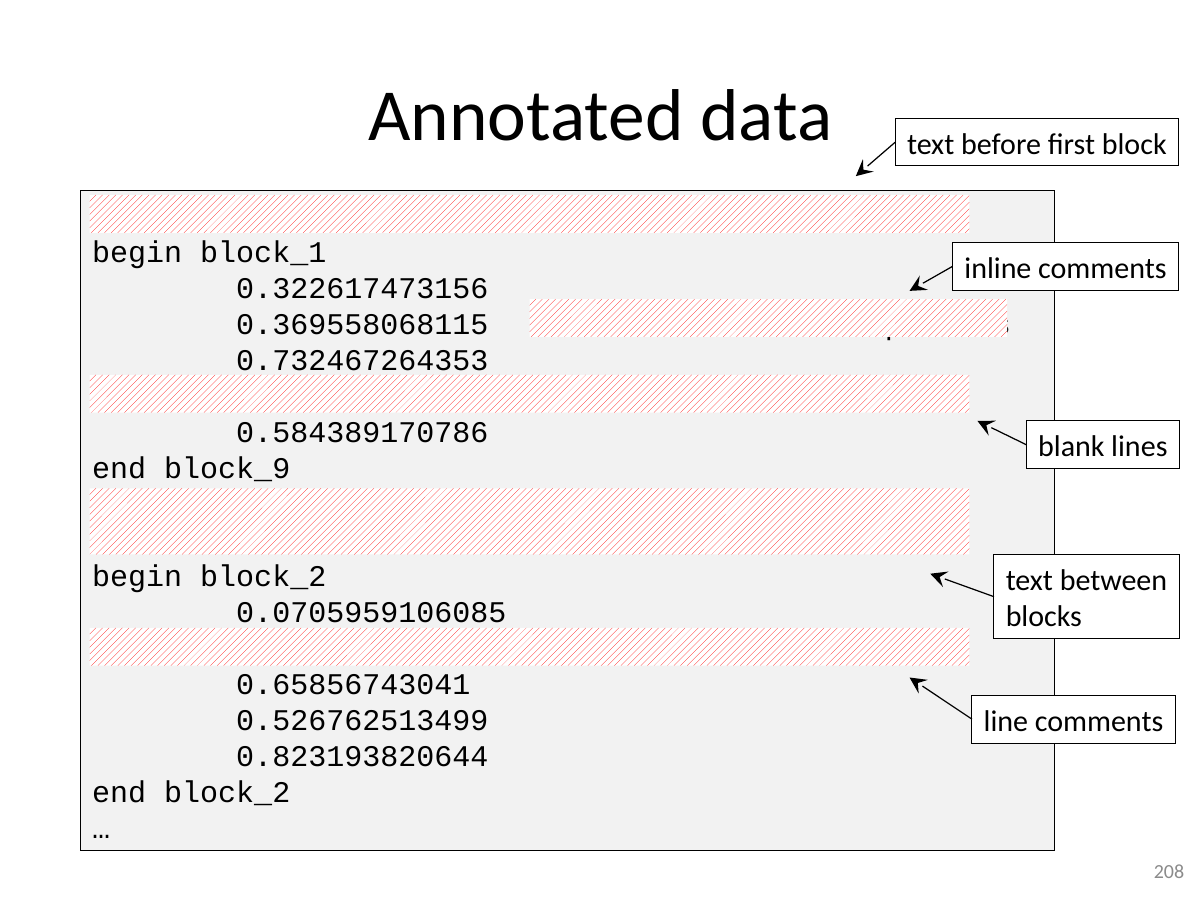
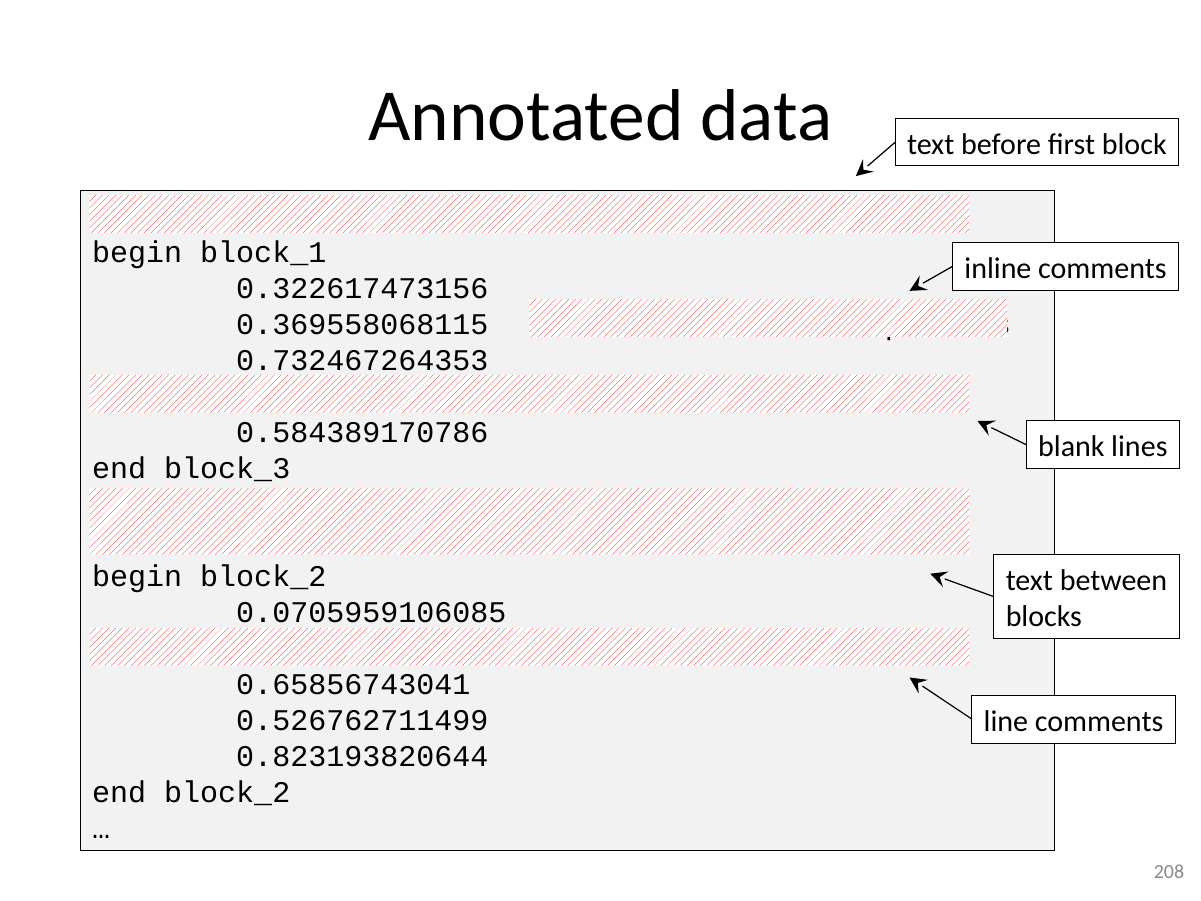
block_9: block_9 -> block_3
0.526762513499: 0.526762513499 -> 0.526762711499
